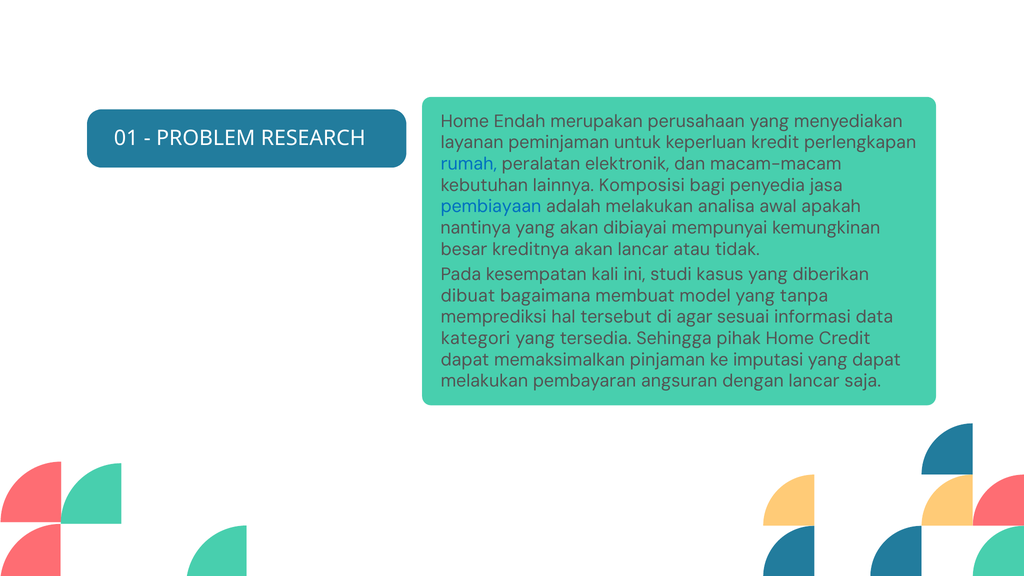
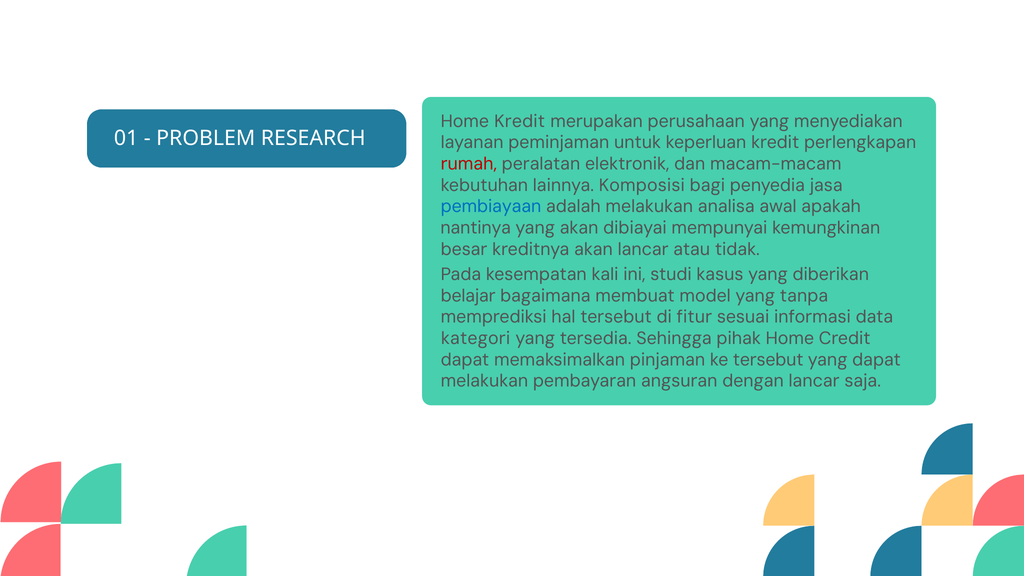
Home Endah: Endah -> Kredit
rumah colour: blue -> red
dibuat: dibuat -> belajar
agar: agar -> fitur
ke imputasi: imputasi -> tersebut
